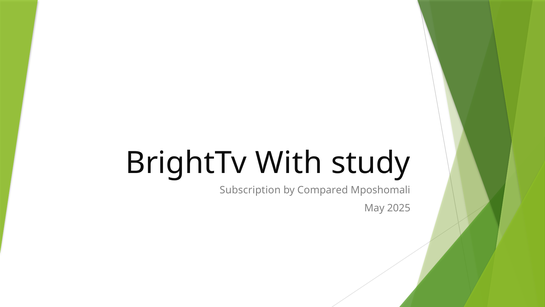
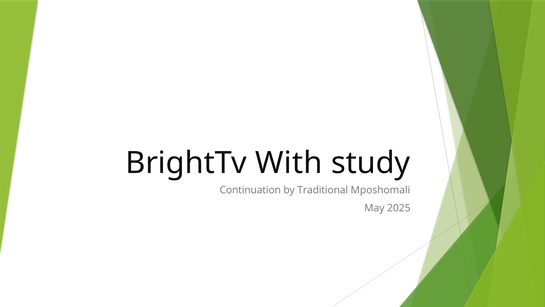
Subscription: Subscription -> Continuation
Compared: Compared -> Traditional
